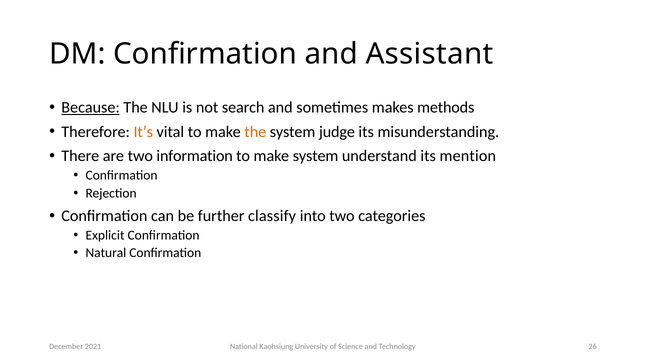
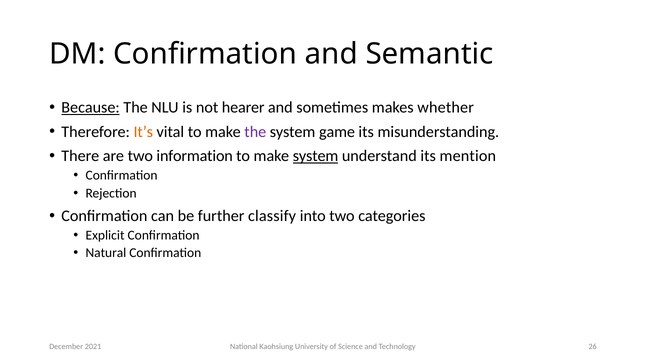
Assistant: Assistant -> Semantic
search: search -> hearer
methods: methods -> whether
the at (255, 132) colour: orange -> purple
judge: judge -> game
system at (316, 156) underline: none -> present
